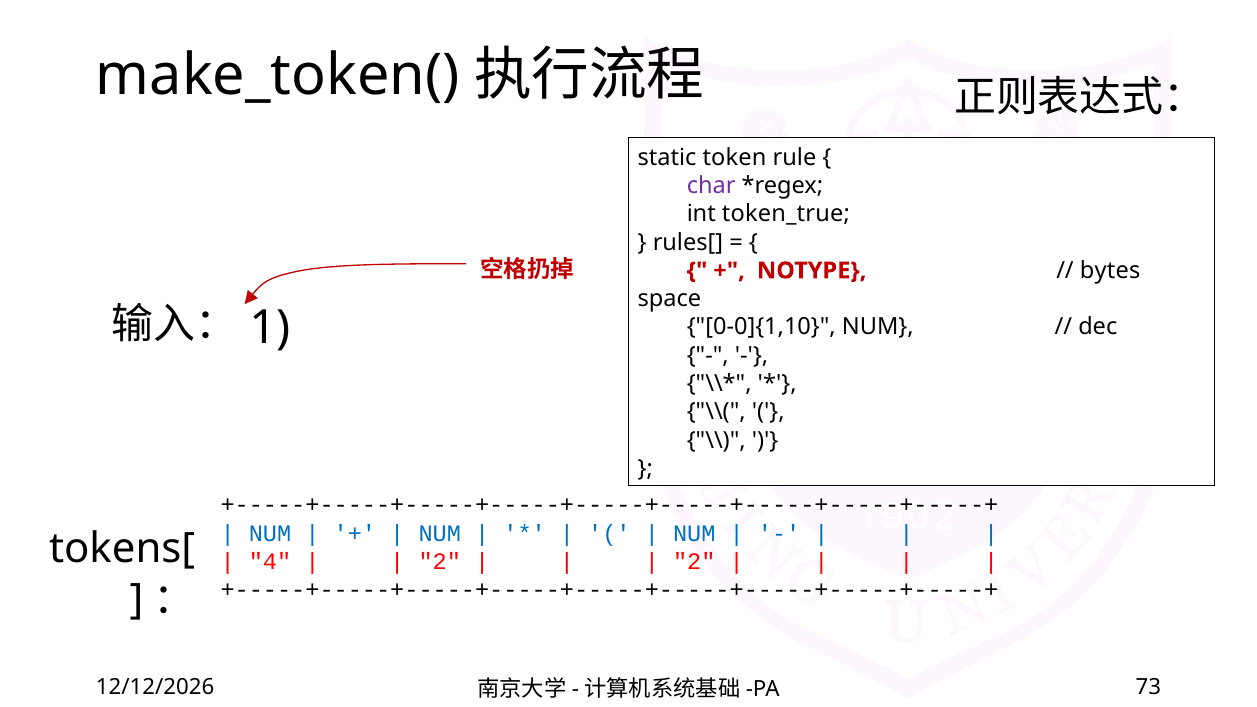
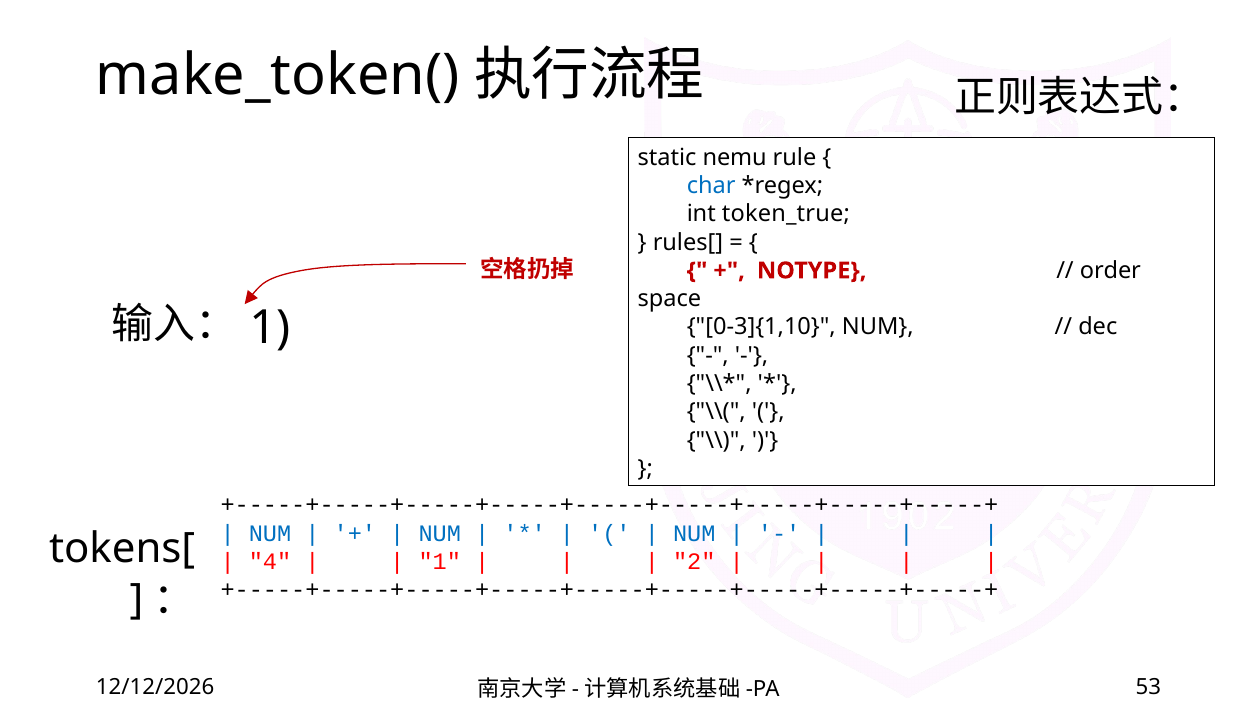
token: token -> nemu
char colour: purple -> blue
bytes: bytes -> order
0-0]{1,10: 0-0]{1,10 -> 0-3]{1,10
2 at (440, 562): 2 -> 1
73: 73 -> 53
